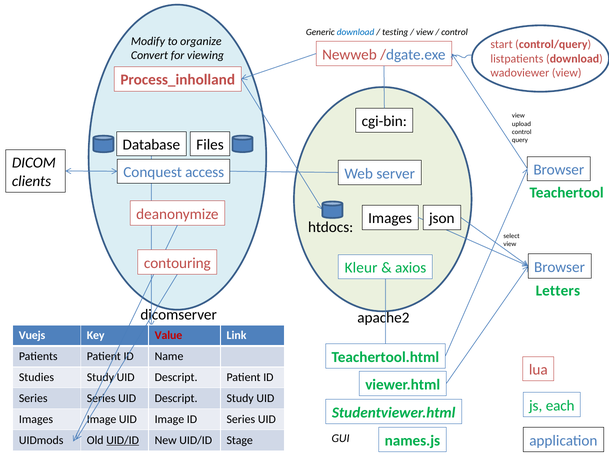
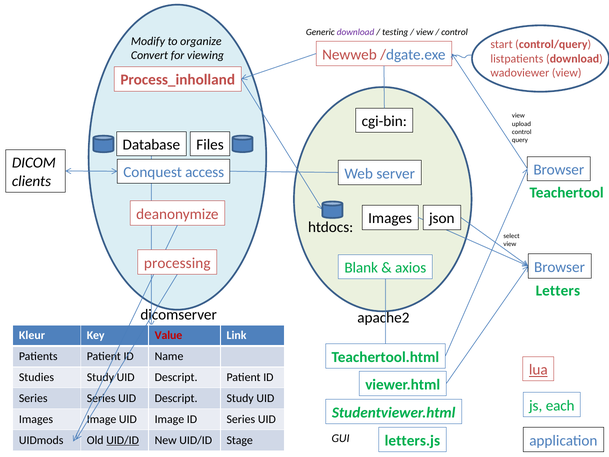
download at (356, 32) colour: blue -> purple
contouring: contouring -> processing
Kleur: Kleur -> Blank
Vuejs: Vuejs -> Kleur
lua underline: none -> present
names.js: names.js -> letters.js
